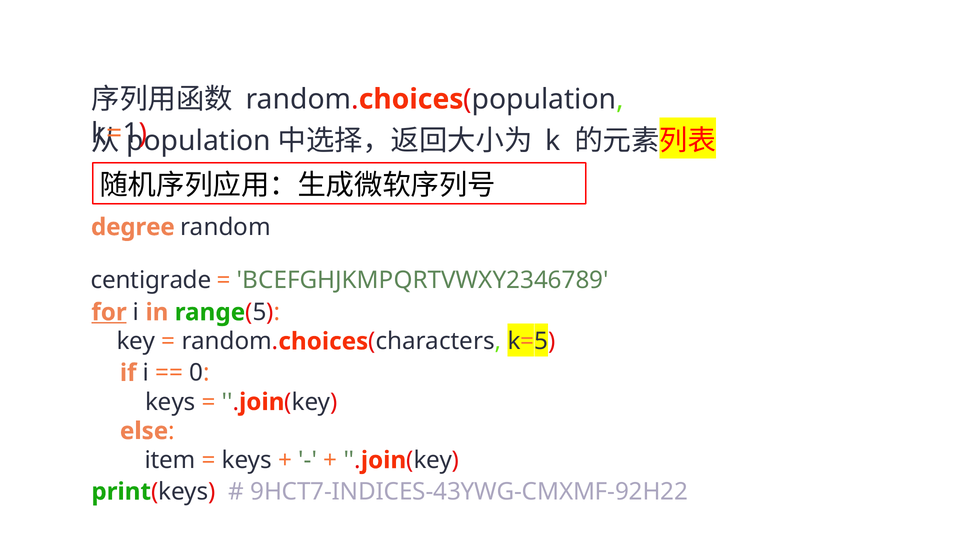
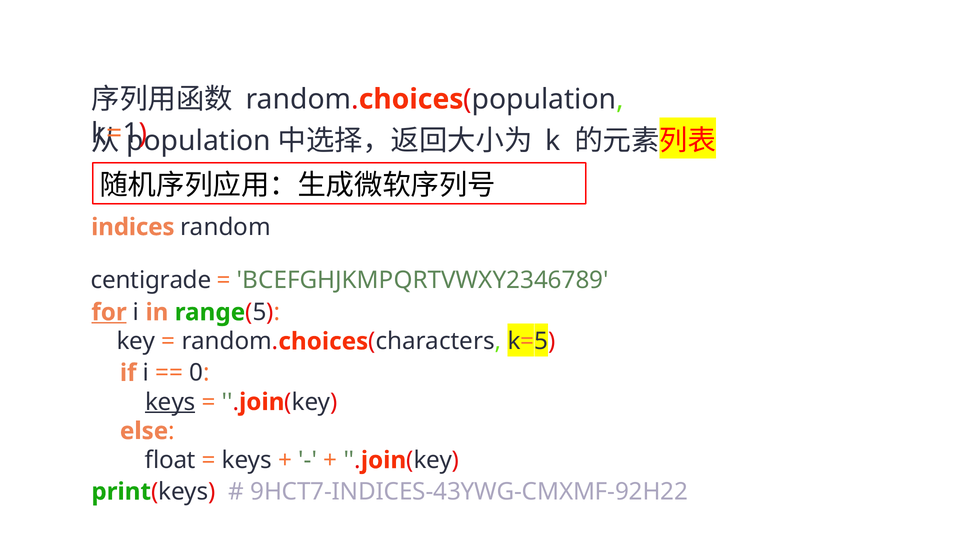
degree: degree -> indices
keys at (170, 402) underline: none -> present
item: item -> float
